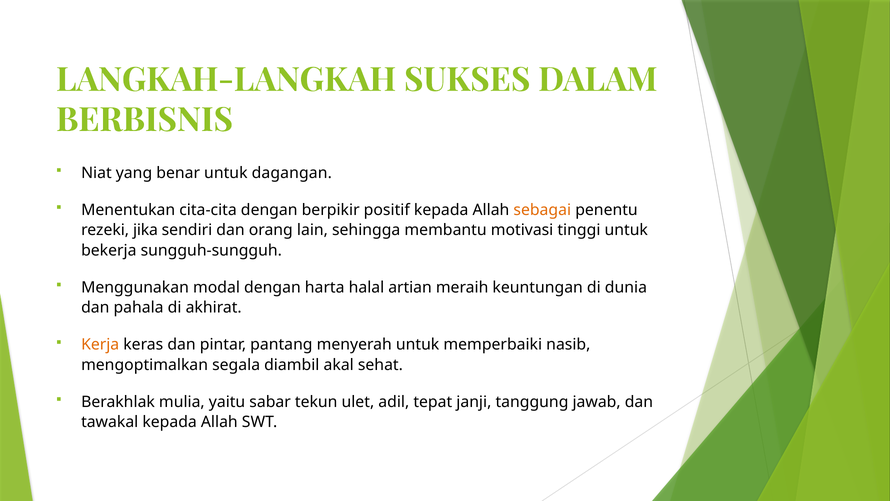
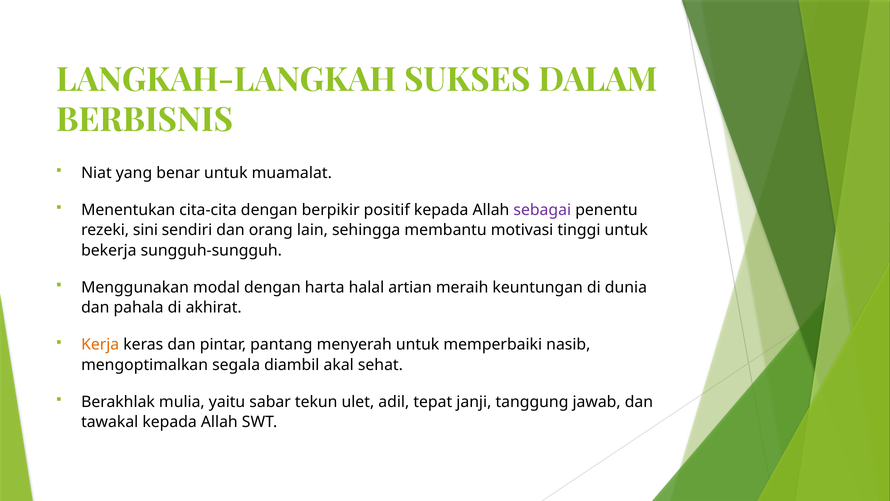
dagangan: dagangan -> muamalat
sebagai colour: orange -> purple
jika: jika -> sini
